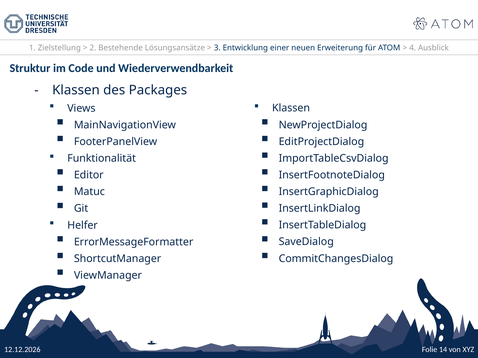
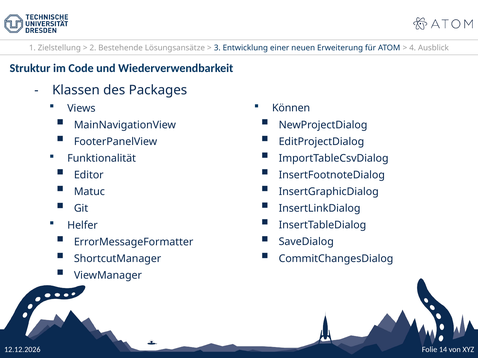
Klassen at (291, 108): Klassen -> Können
